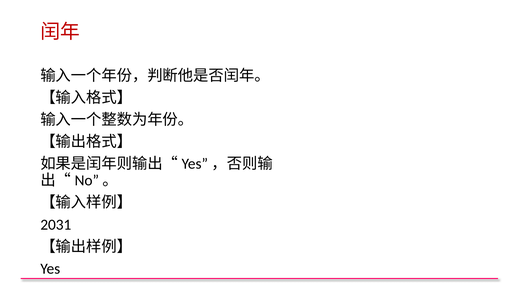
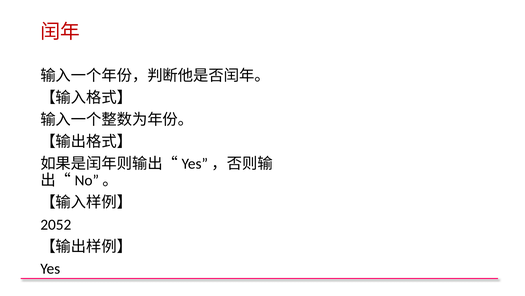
2031: 2031 -> 2052
